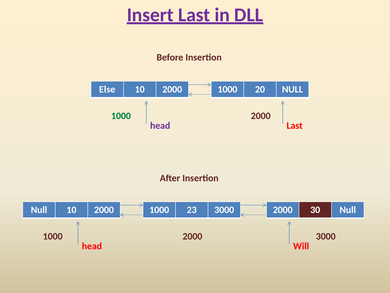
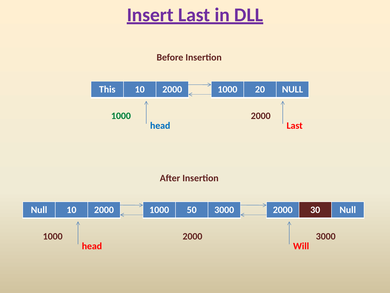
Else: Else -> This
head at (160, 125) colour: purple -> blue
23: 23 -> 50
